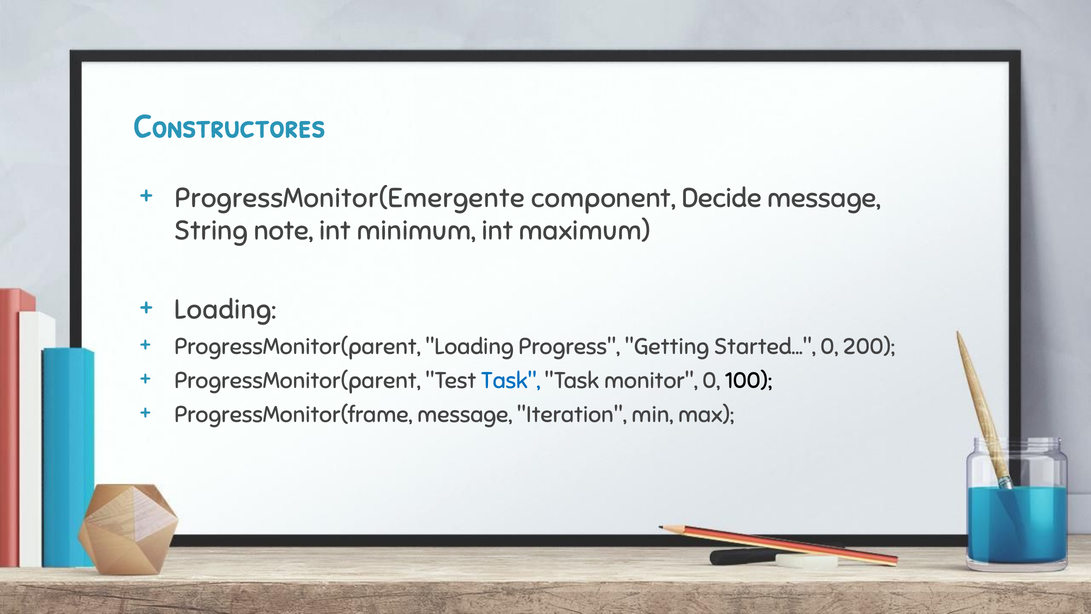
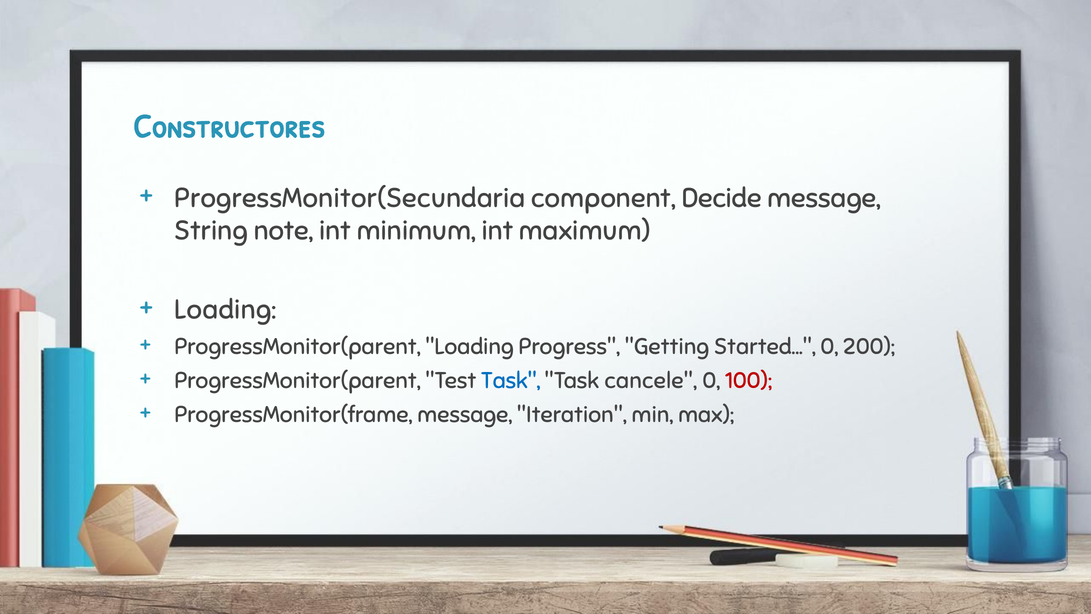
ProgressMonitor(Emergente: ProgressMonitor(Emergente -> ProgressMonitor(Secundaria
monitor: monitor -> cancele
100 colour: black -> red
